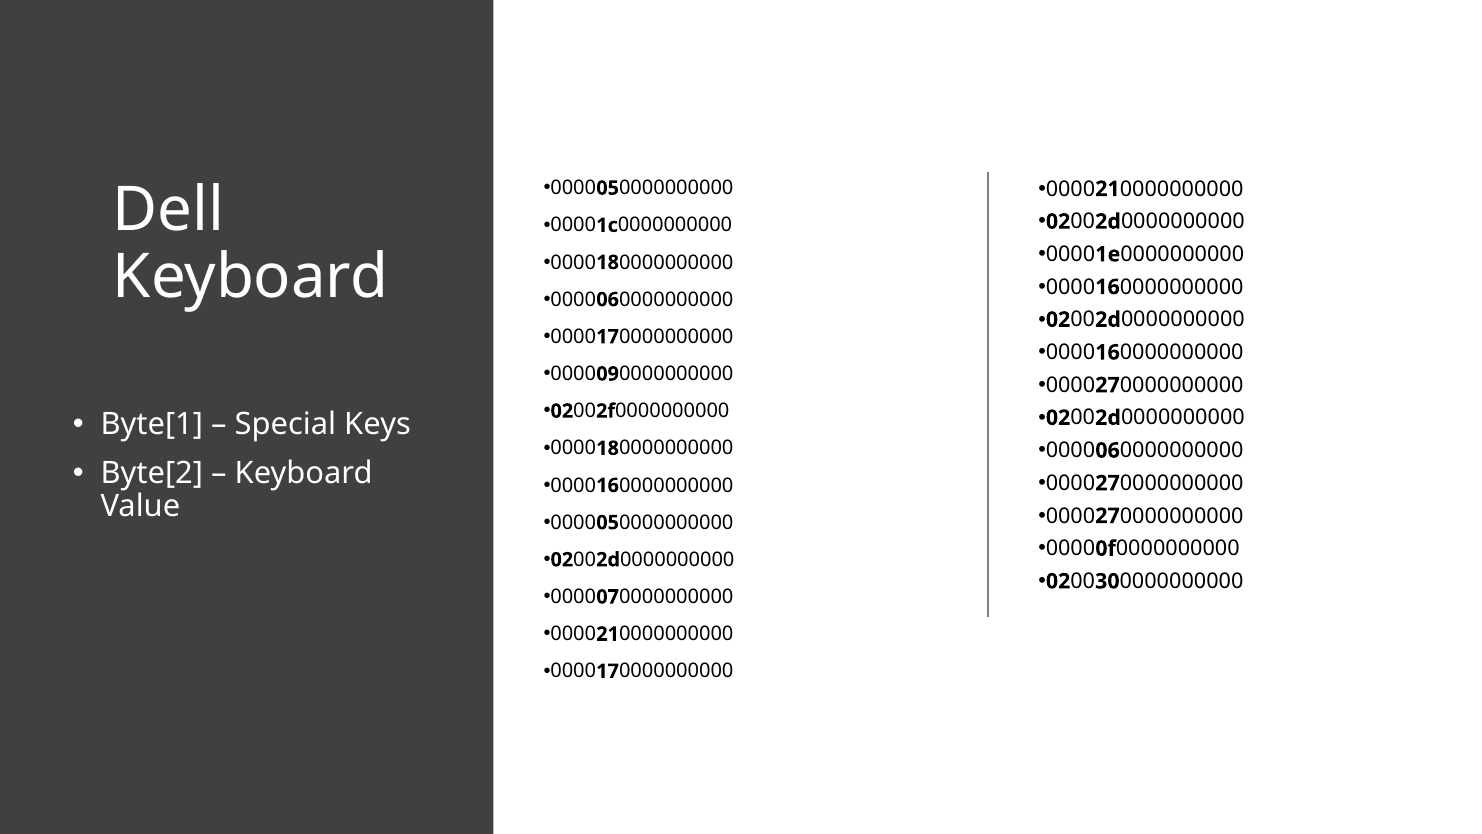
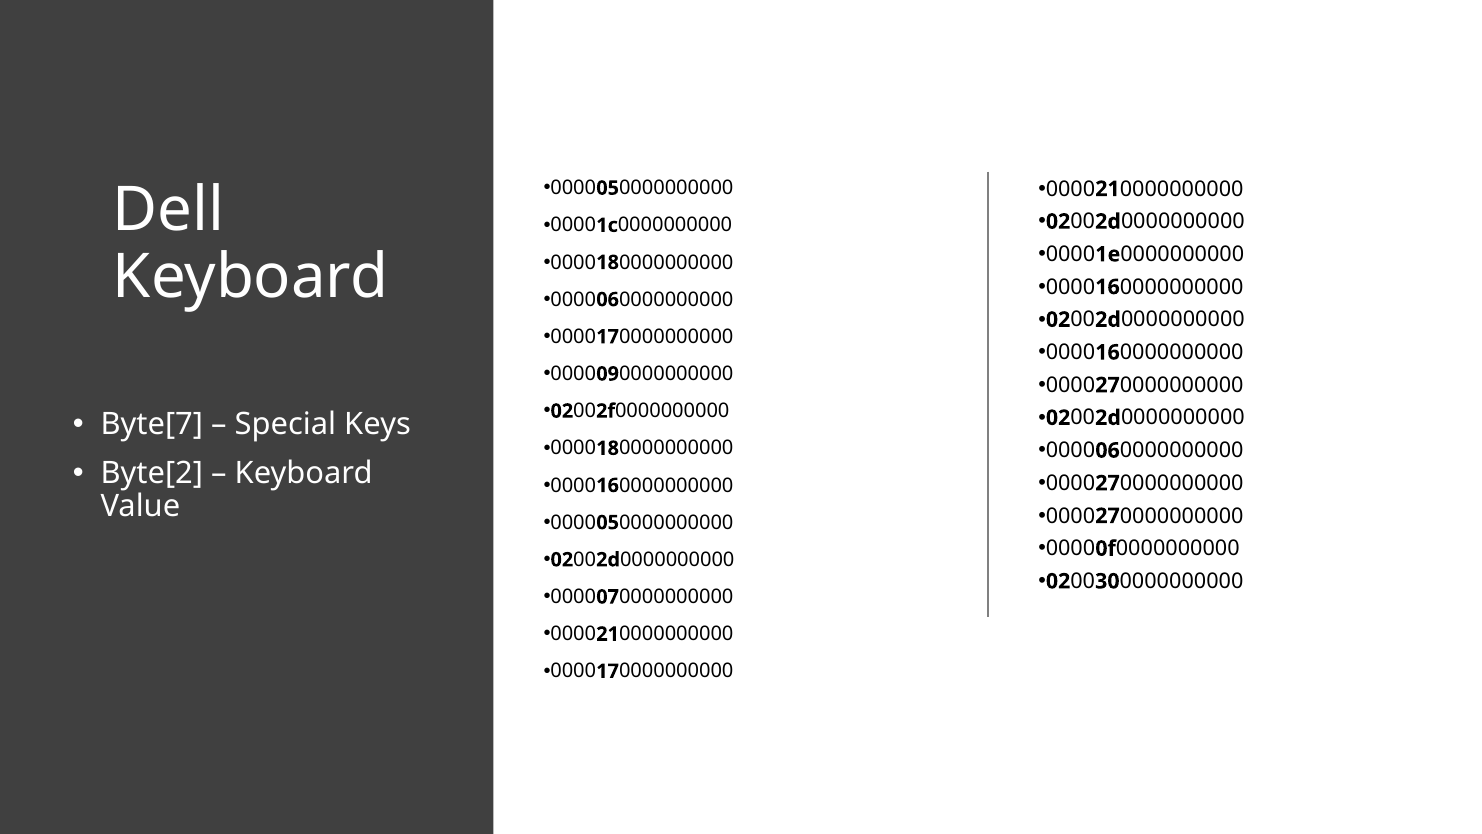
Byte[1: Byte[1 -> Byte[7
